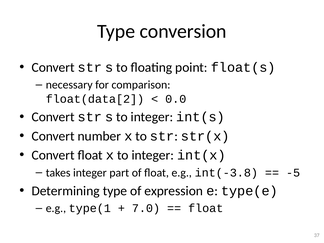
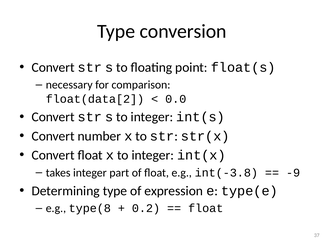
-5: -5 -> -9
type(1: type(1 -> type(8
7.0: 7.0 -> 0.2
